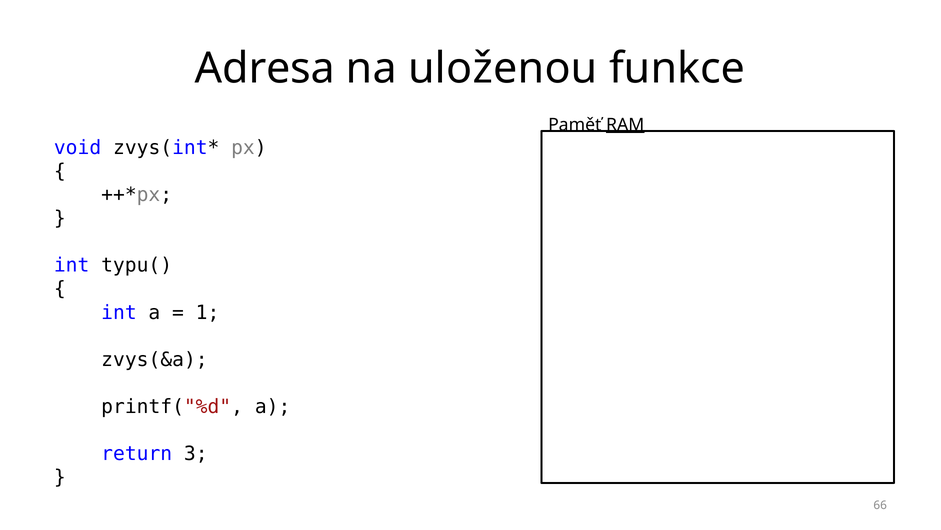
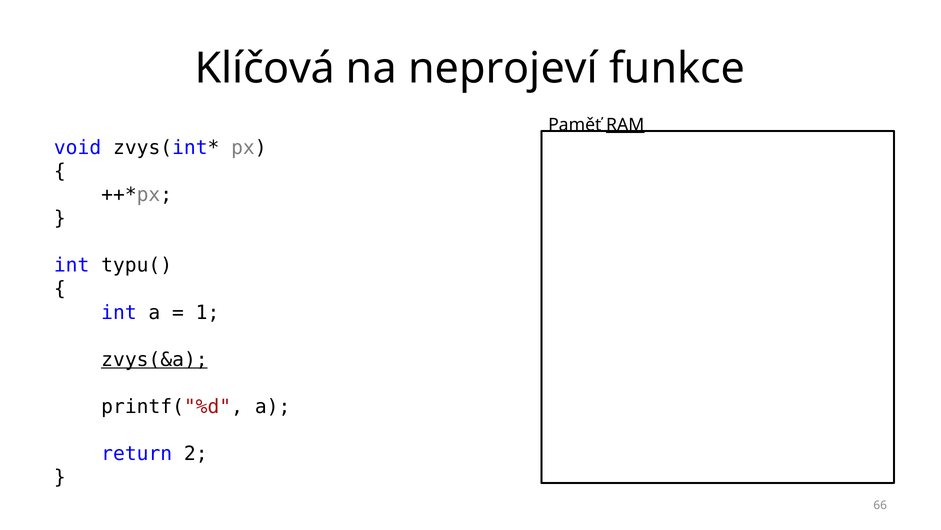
Adresa: Adresa -> Klíčová
uloženou: uloženou -> neprojeví
zvys(&a underline: none -> present
3: 3 -> 2
